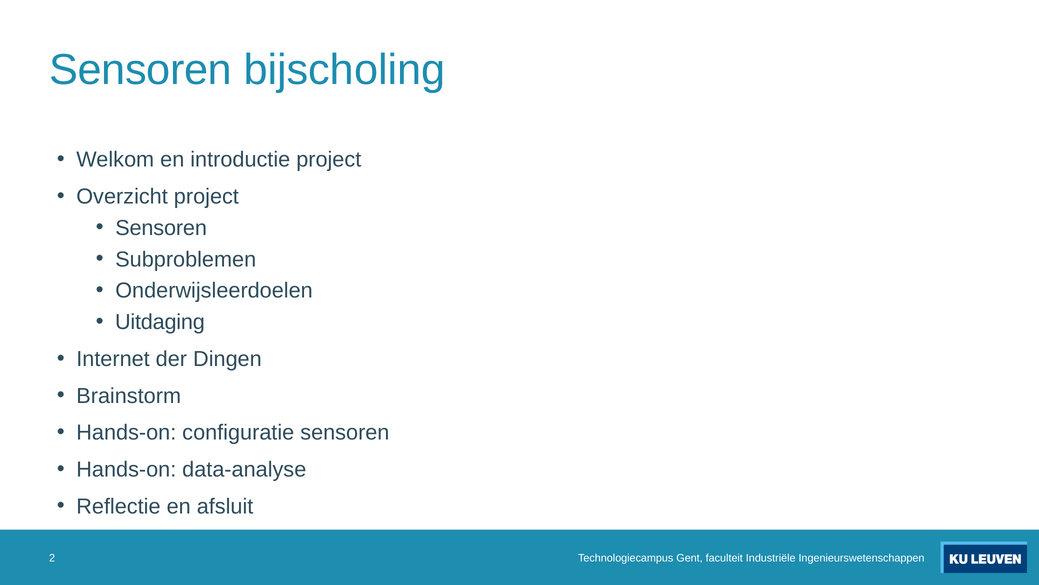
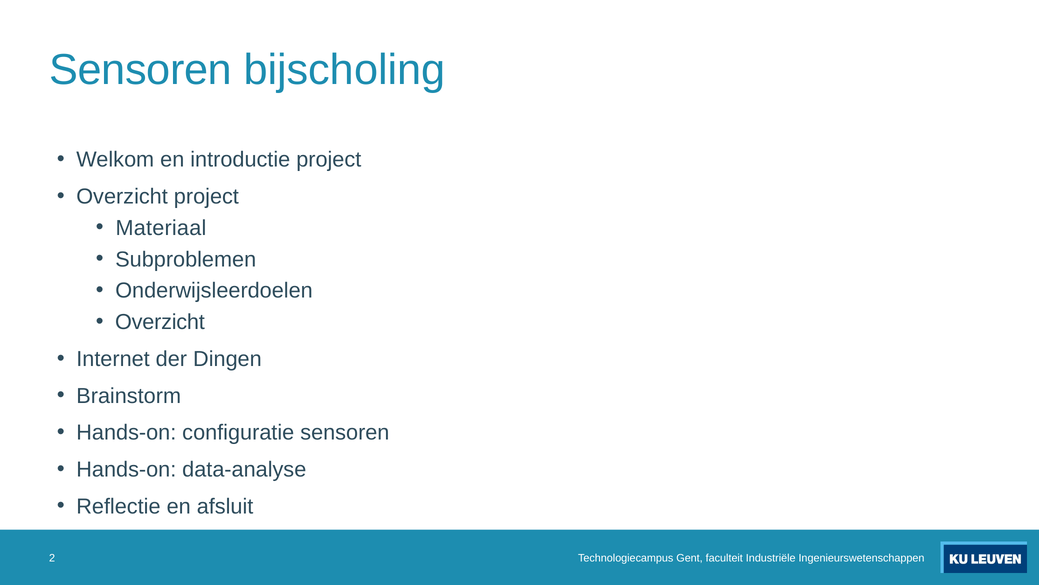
Sensoren at (161, 228): Sensoren -> Materiaal
Uitdaging at (160, 322): Uitdaging -> Overzicht
